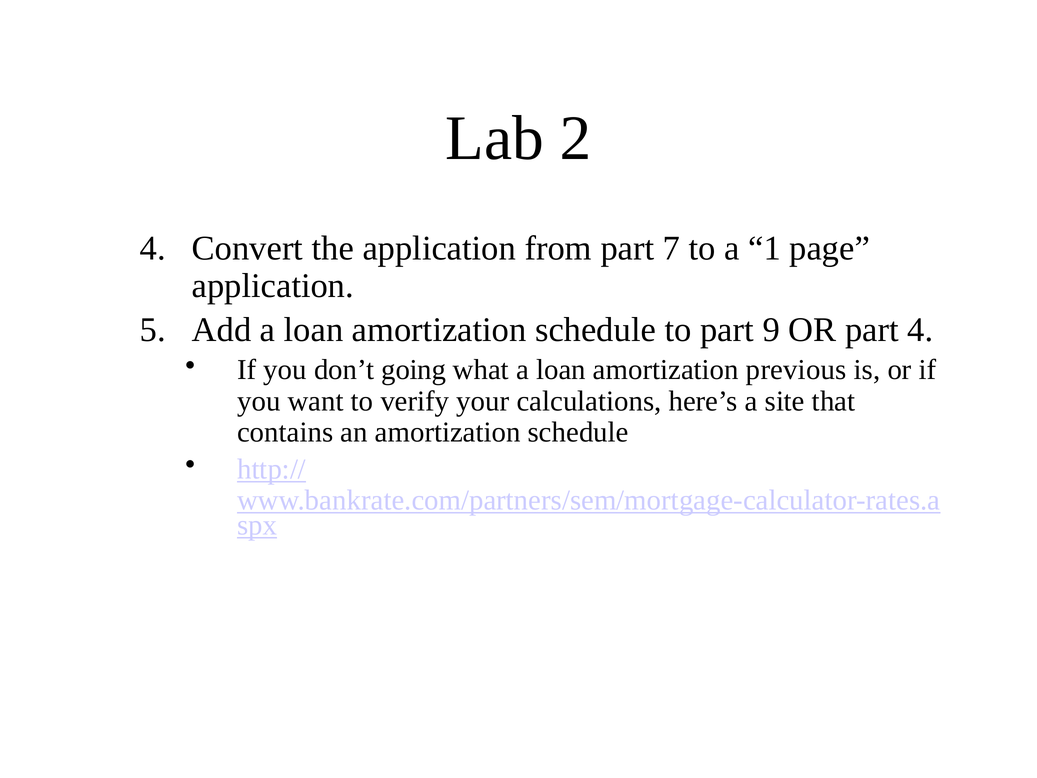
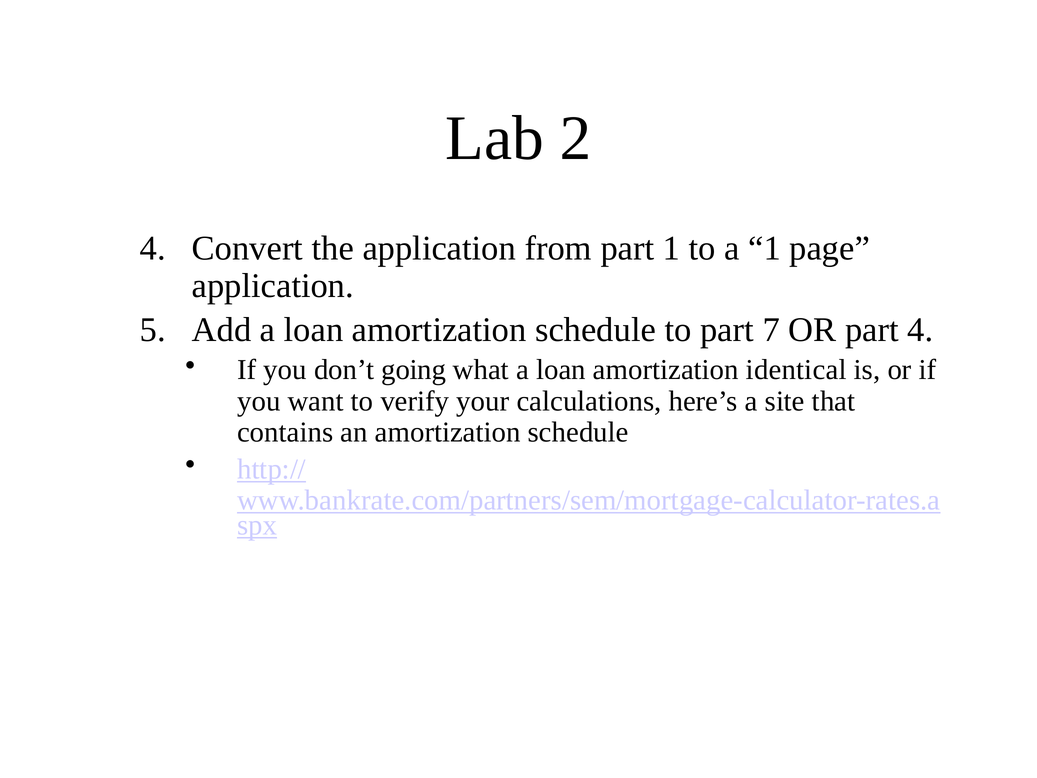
part 7: 7 -> 1
9: 9 -> 7
previous: previous -> identical
